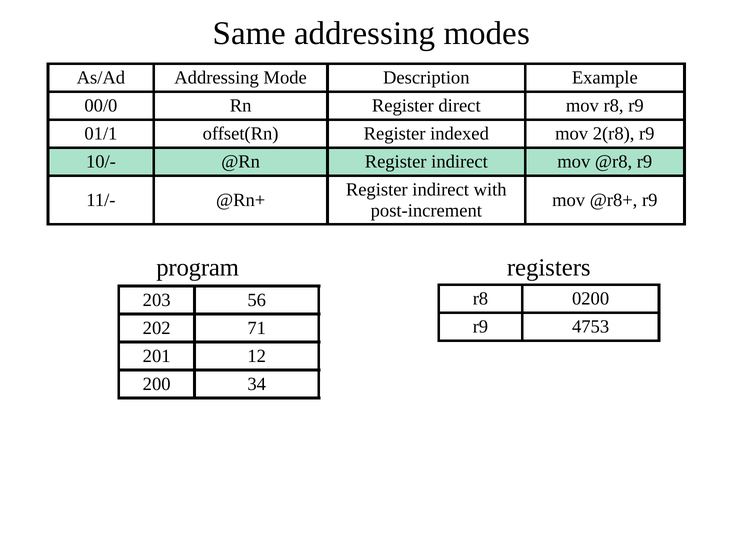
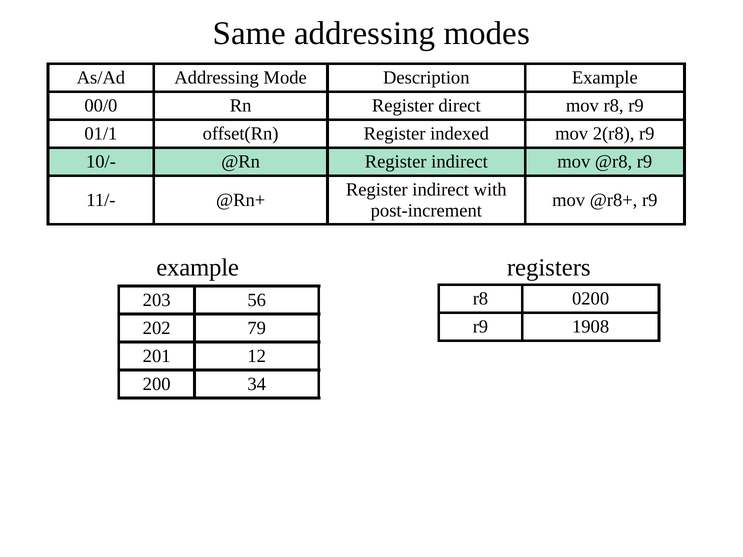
program at (198, 267): program -> example
4753: 4753 -> 1908
71: 71 -> 79
